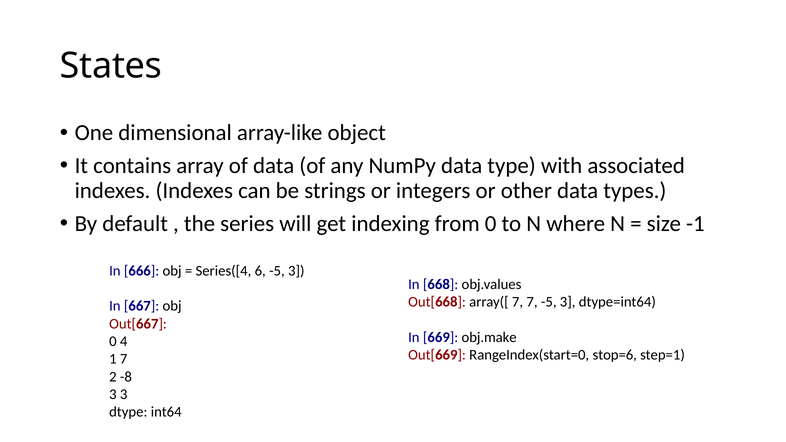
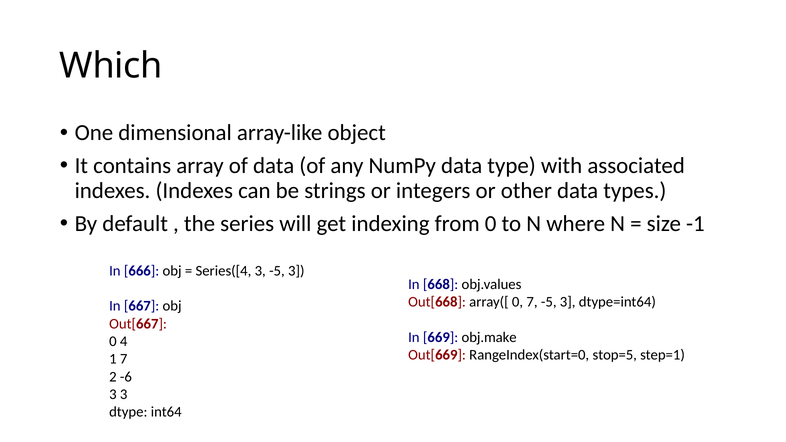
States: States -> Which
Series([4 6: 6 -> 3
array([ 7: 7 -> 0
stop=6: stop=6 -> stop=5
-8: -8 -> -6
